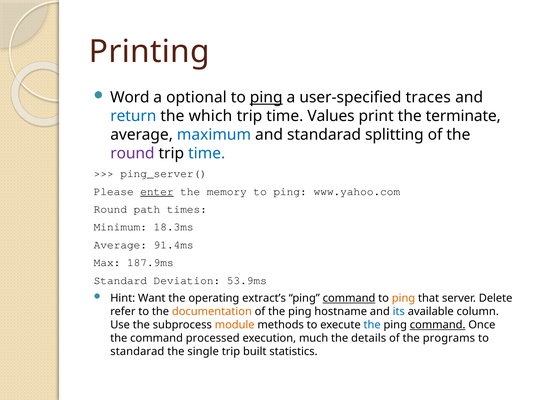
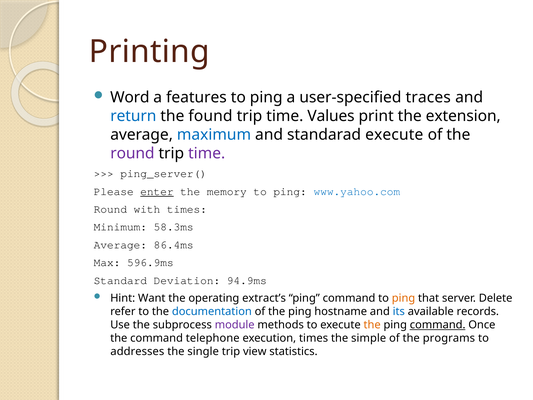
optional: optional -> features
ping at (266, 97) underline: present -> none
which: which -> found
terminate: terminate -> extension
standarad splitting: splitting -> execute
time at (207, 153) colour: blue -> purple
www.yahoo.com colour: black -> blue
path: path -> with
18.3ms: 18.3ms -> 58.3ms
91.4ms: 91.4ms -> 86.4ms
187.9ms: 187.9ms -> 596.9ms
53.9ms: 53.9ms -> 94.9ms
command at (349, 298) underline: present -> none
documentation colour: orange -> blue
column: column -> records
module colour: orange -> purple
the at (372, 325) colour: blue -> orange
processed: processed -> telephone
execution much: much -> times
details: details -> simple
standarad at (137, 351): standarad -> addresses
built: built -> view
